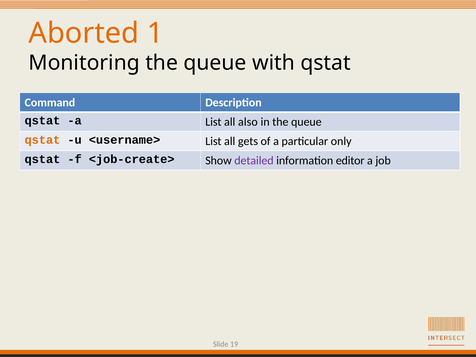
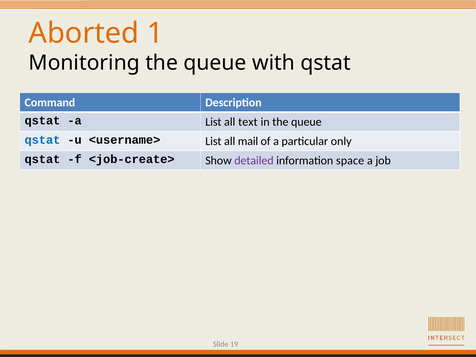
also: also -> text
qstat at (42, 140) colour: orange -> blue
gets: gets -> mail
editor: editor -> space
